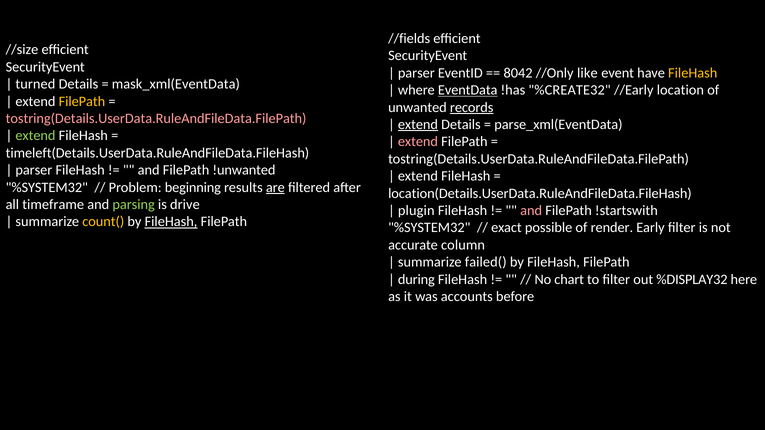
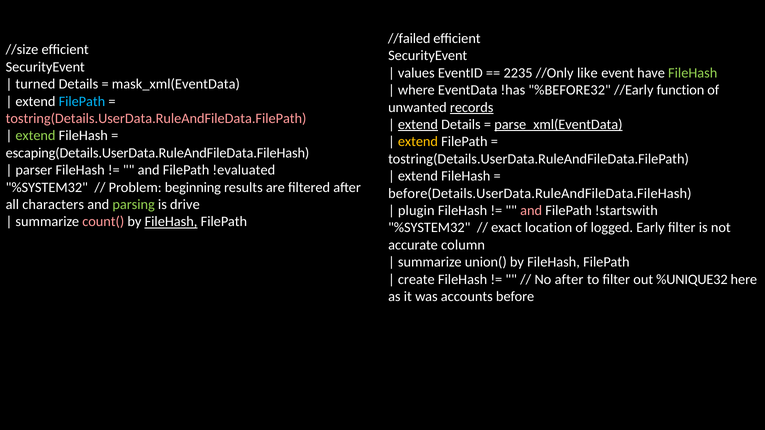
//fields: //fields -> //failed
parser at (416, 73): parser -> values
8042: 8042 -> 2235
FileHash at (693, 73) colour: yellow -> light green
EventData underline: present -> none
%CREATE32: %CREATE32 -> %BEFORE32
location: location -> function
FilePath at (82, 101) colour: yellow -> light blue
parse_xml(EventData underline: none -> present
extend at (418, 142) colour: pink -> yellow
timeleft(Details.UserData.RuleAndFileData.FileHash: timeleft(Details.UserData.RuleAndFileData.FileHash -> escaping(Details.UserData.RuleAndFileData.FileHash
!unwanted: !unwanted -> !evaluated
are underline: present -> none
location(Details.UserData.RuleAndFileData.FileHash: location(Details.UserData.RuleAndFileData.FileHash -> before(Details.UserData.RuleAndFileData.FileHash
timeframe: timeframe -> characters
count( colour: yellow -> pink
possible: possible -> location
render: render -> logged
failed(: failed( -> union(
during: during -> create
No chart: chart -> after
%DISPLAY32: %DISPLAY32 -> %UNIQUE32
